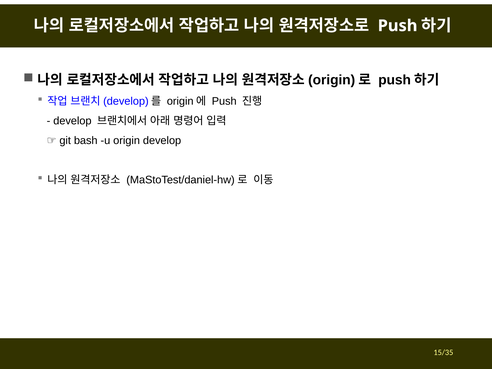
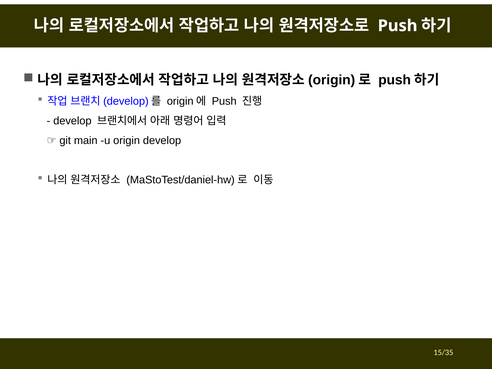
bash: bash -> main
